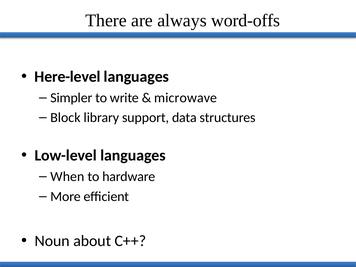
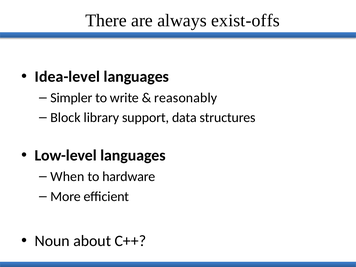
word-offs: word-offs -> exist-offs
Here-level: Here-level -> Idea-level
microwave: microwave -> reasonably
